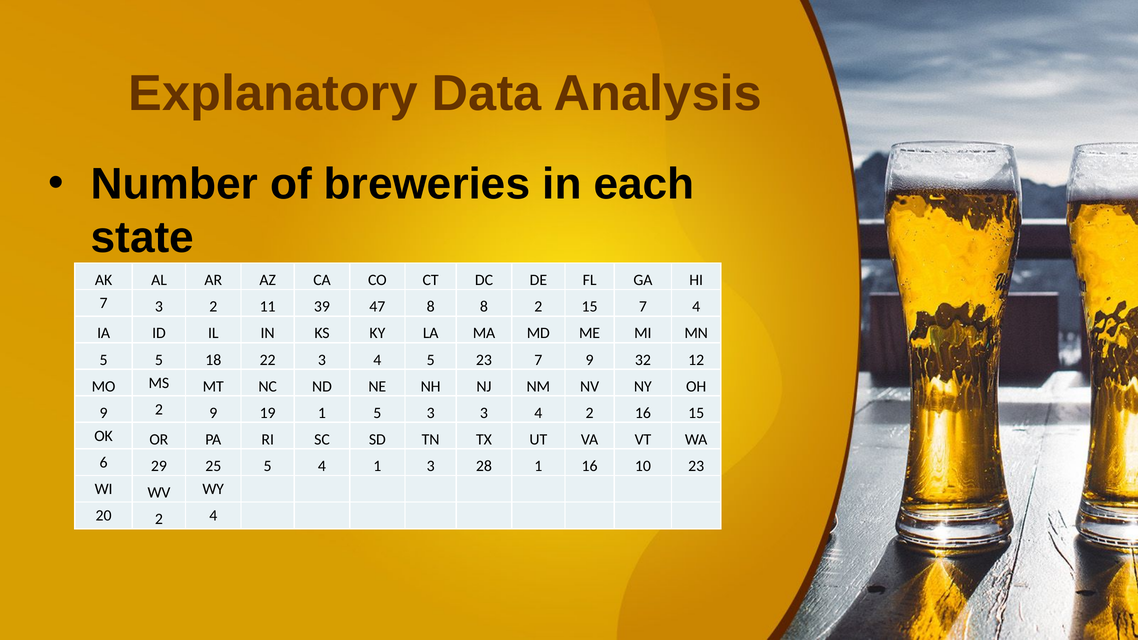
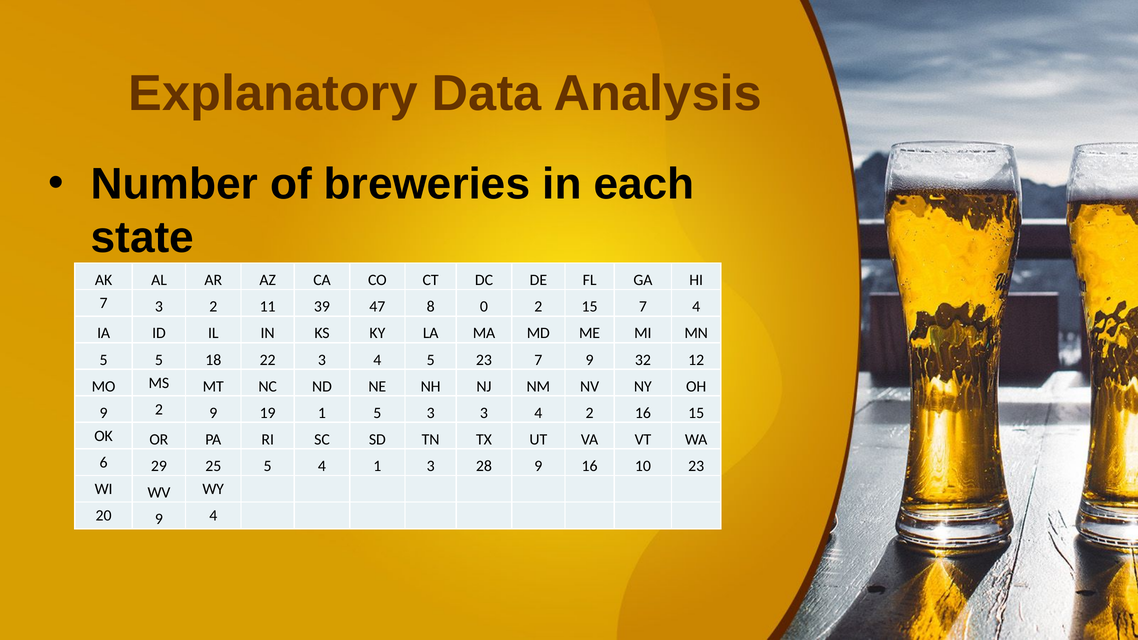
8 8: 8 -> 0
28 1: 1 -> 9
20 2: 2 -> 9
